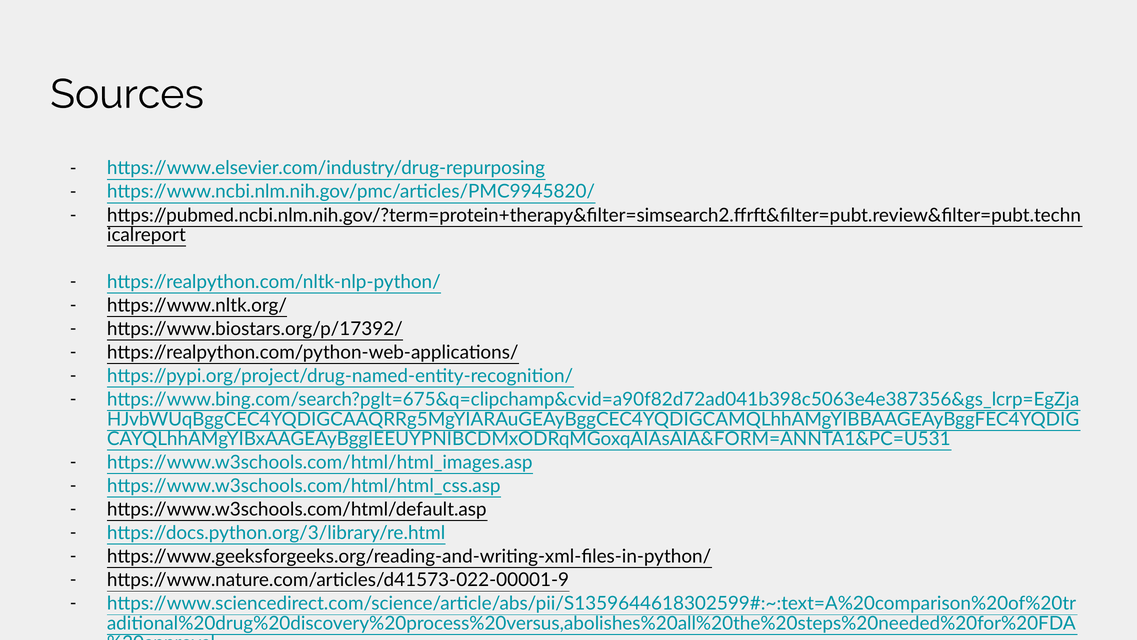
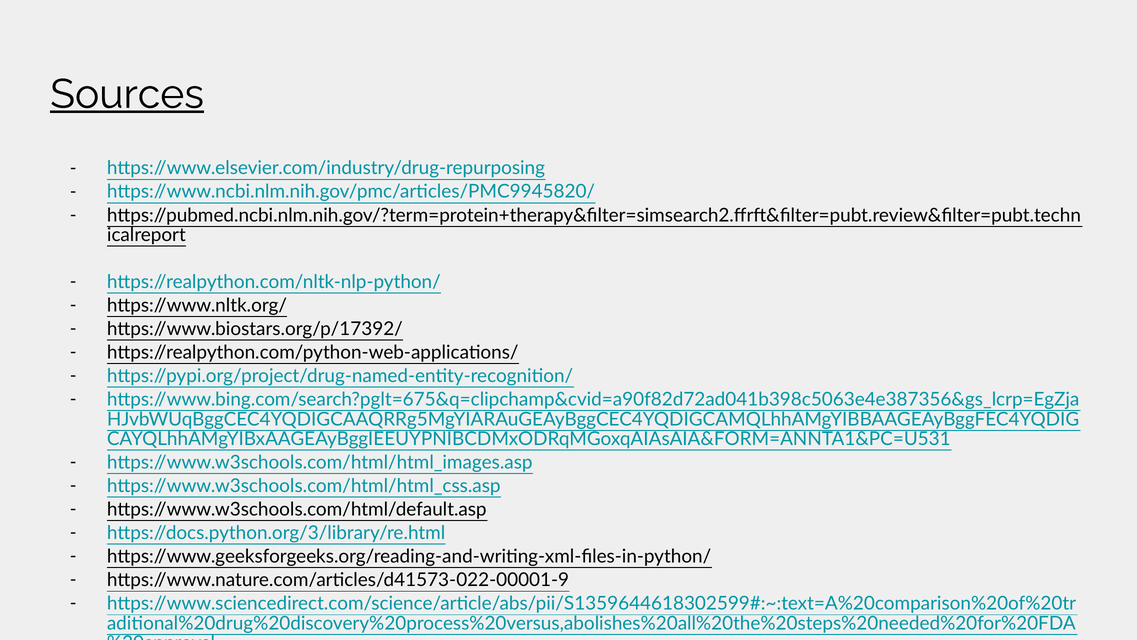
Sources underline: none -> present
